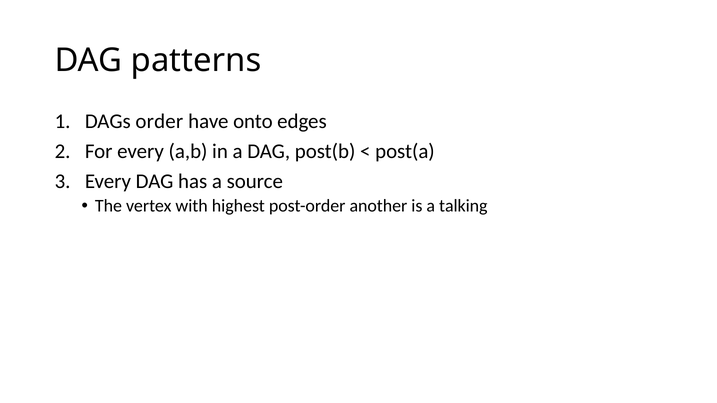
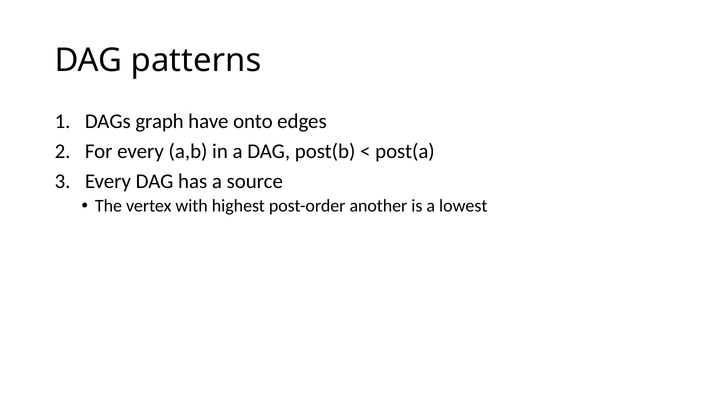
order: order -> graph
talking: talking -> lowest
